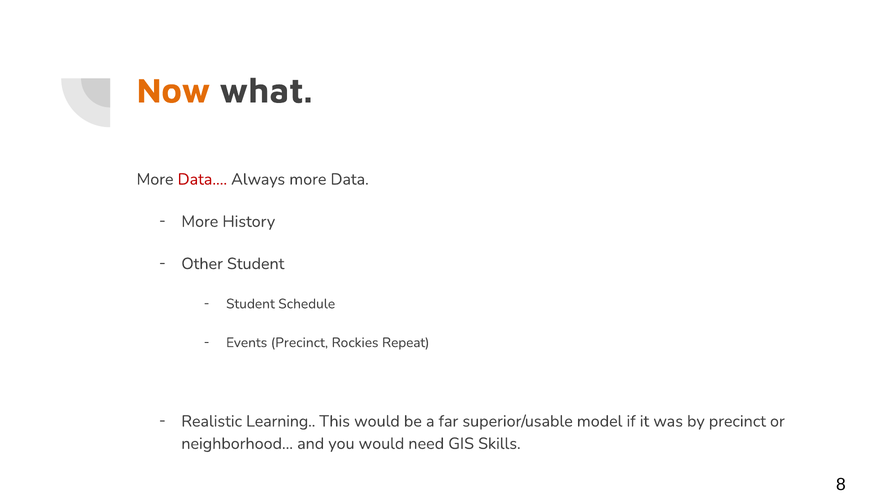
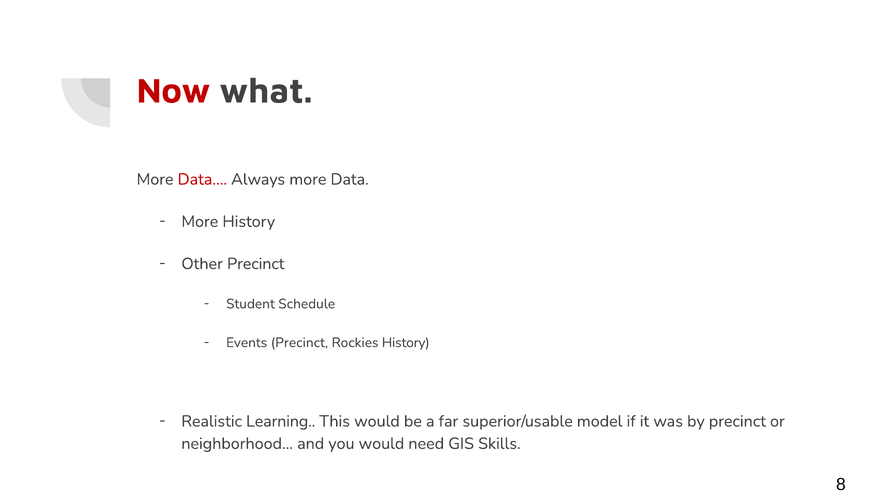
Now colour: orange -> red
Other Student: Student -> Precinct
Rockies Repeat: Repeat -> History
